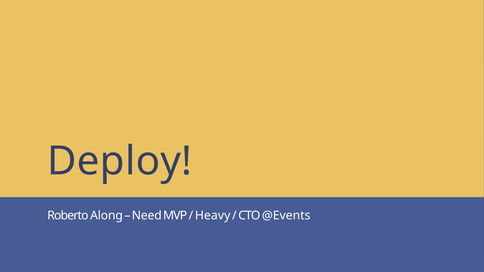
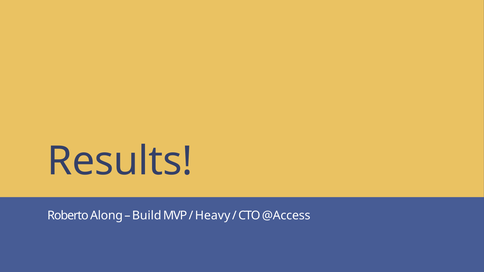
Deploy: Deploy -> Results
Need: Need -> Build
@Events: @Events -> @Access
